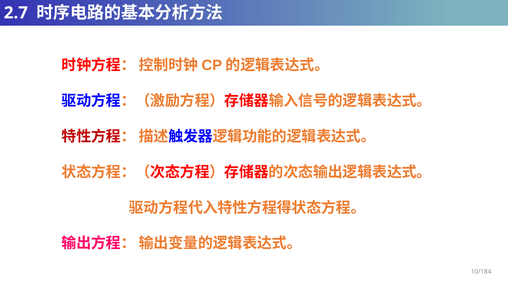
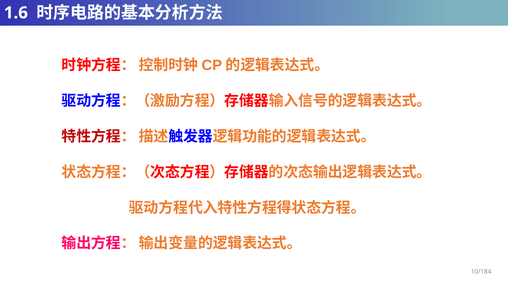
2.7: 2.7 -> 1.6
